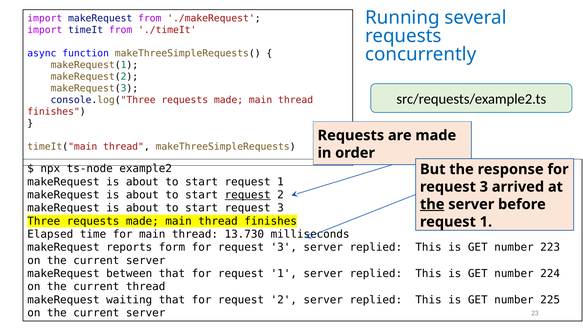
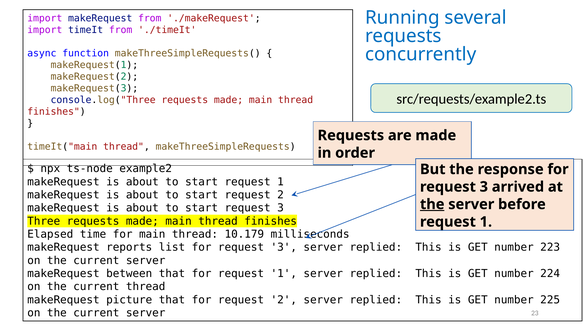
request at (248, 195) underline: present -> none
13.730: 13.730 -> 10.179
form: form -> list
waiting: waiting -> picture
